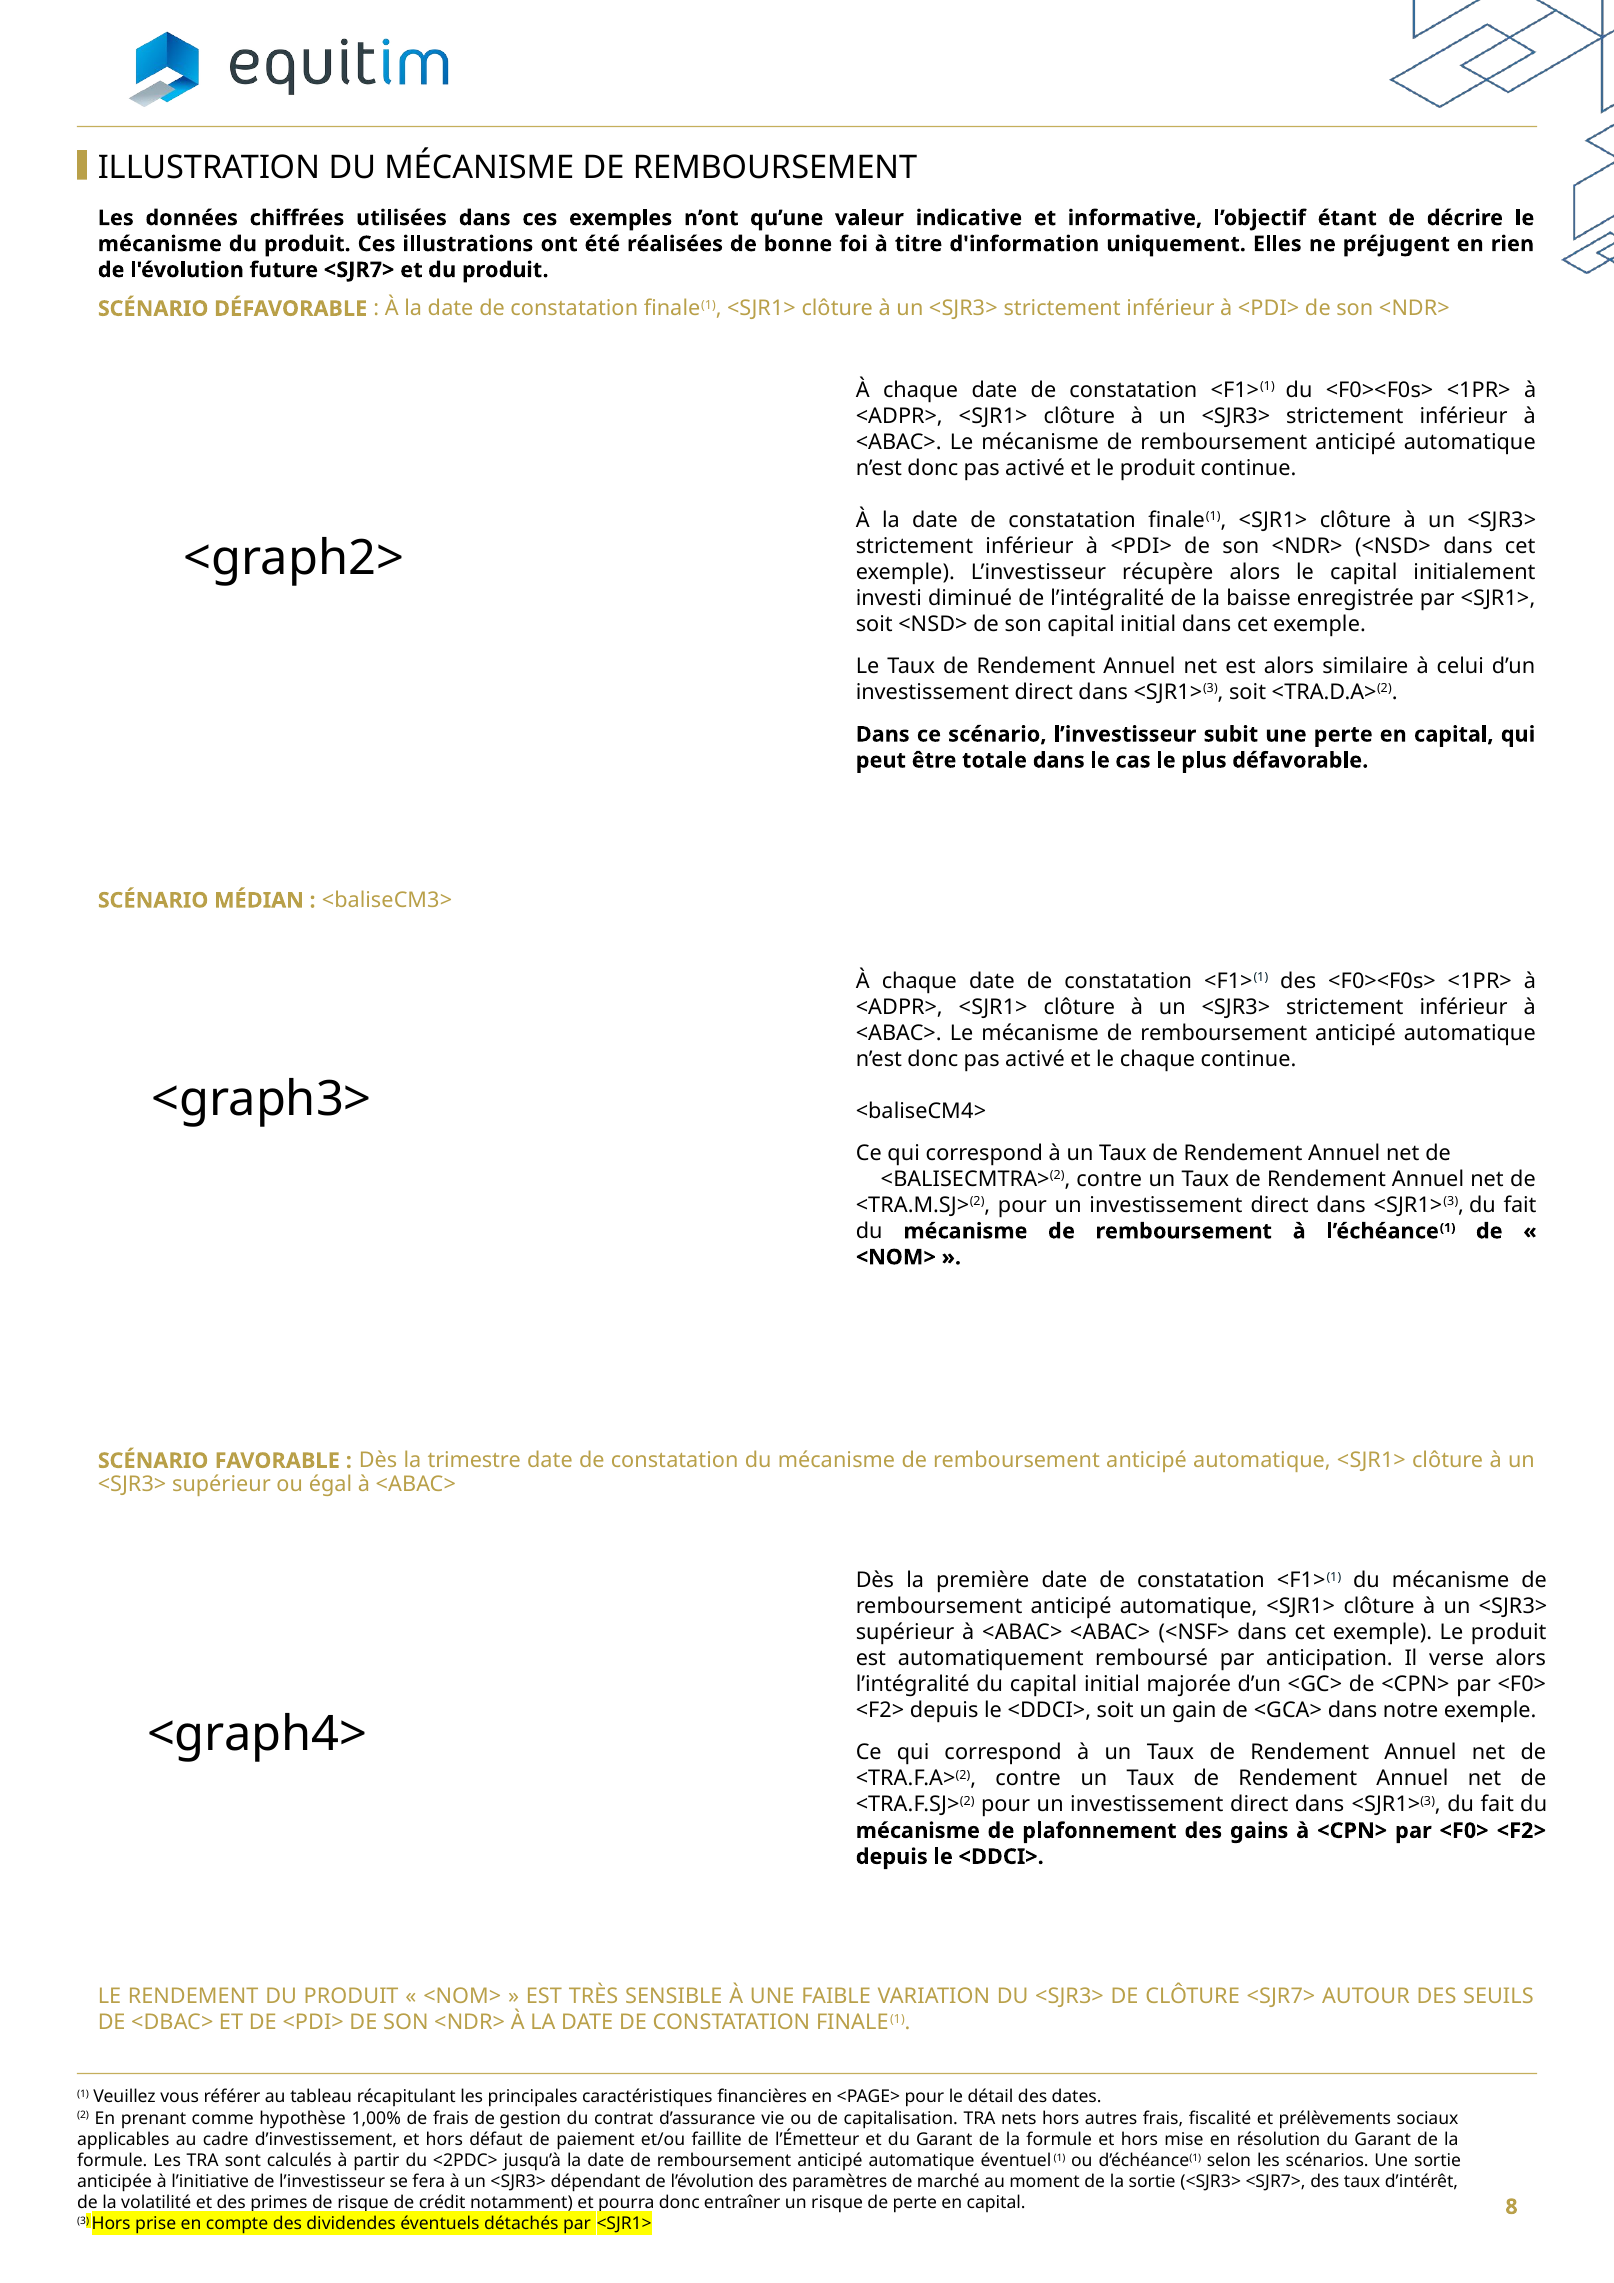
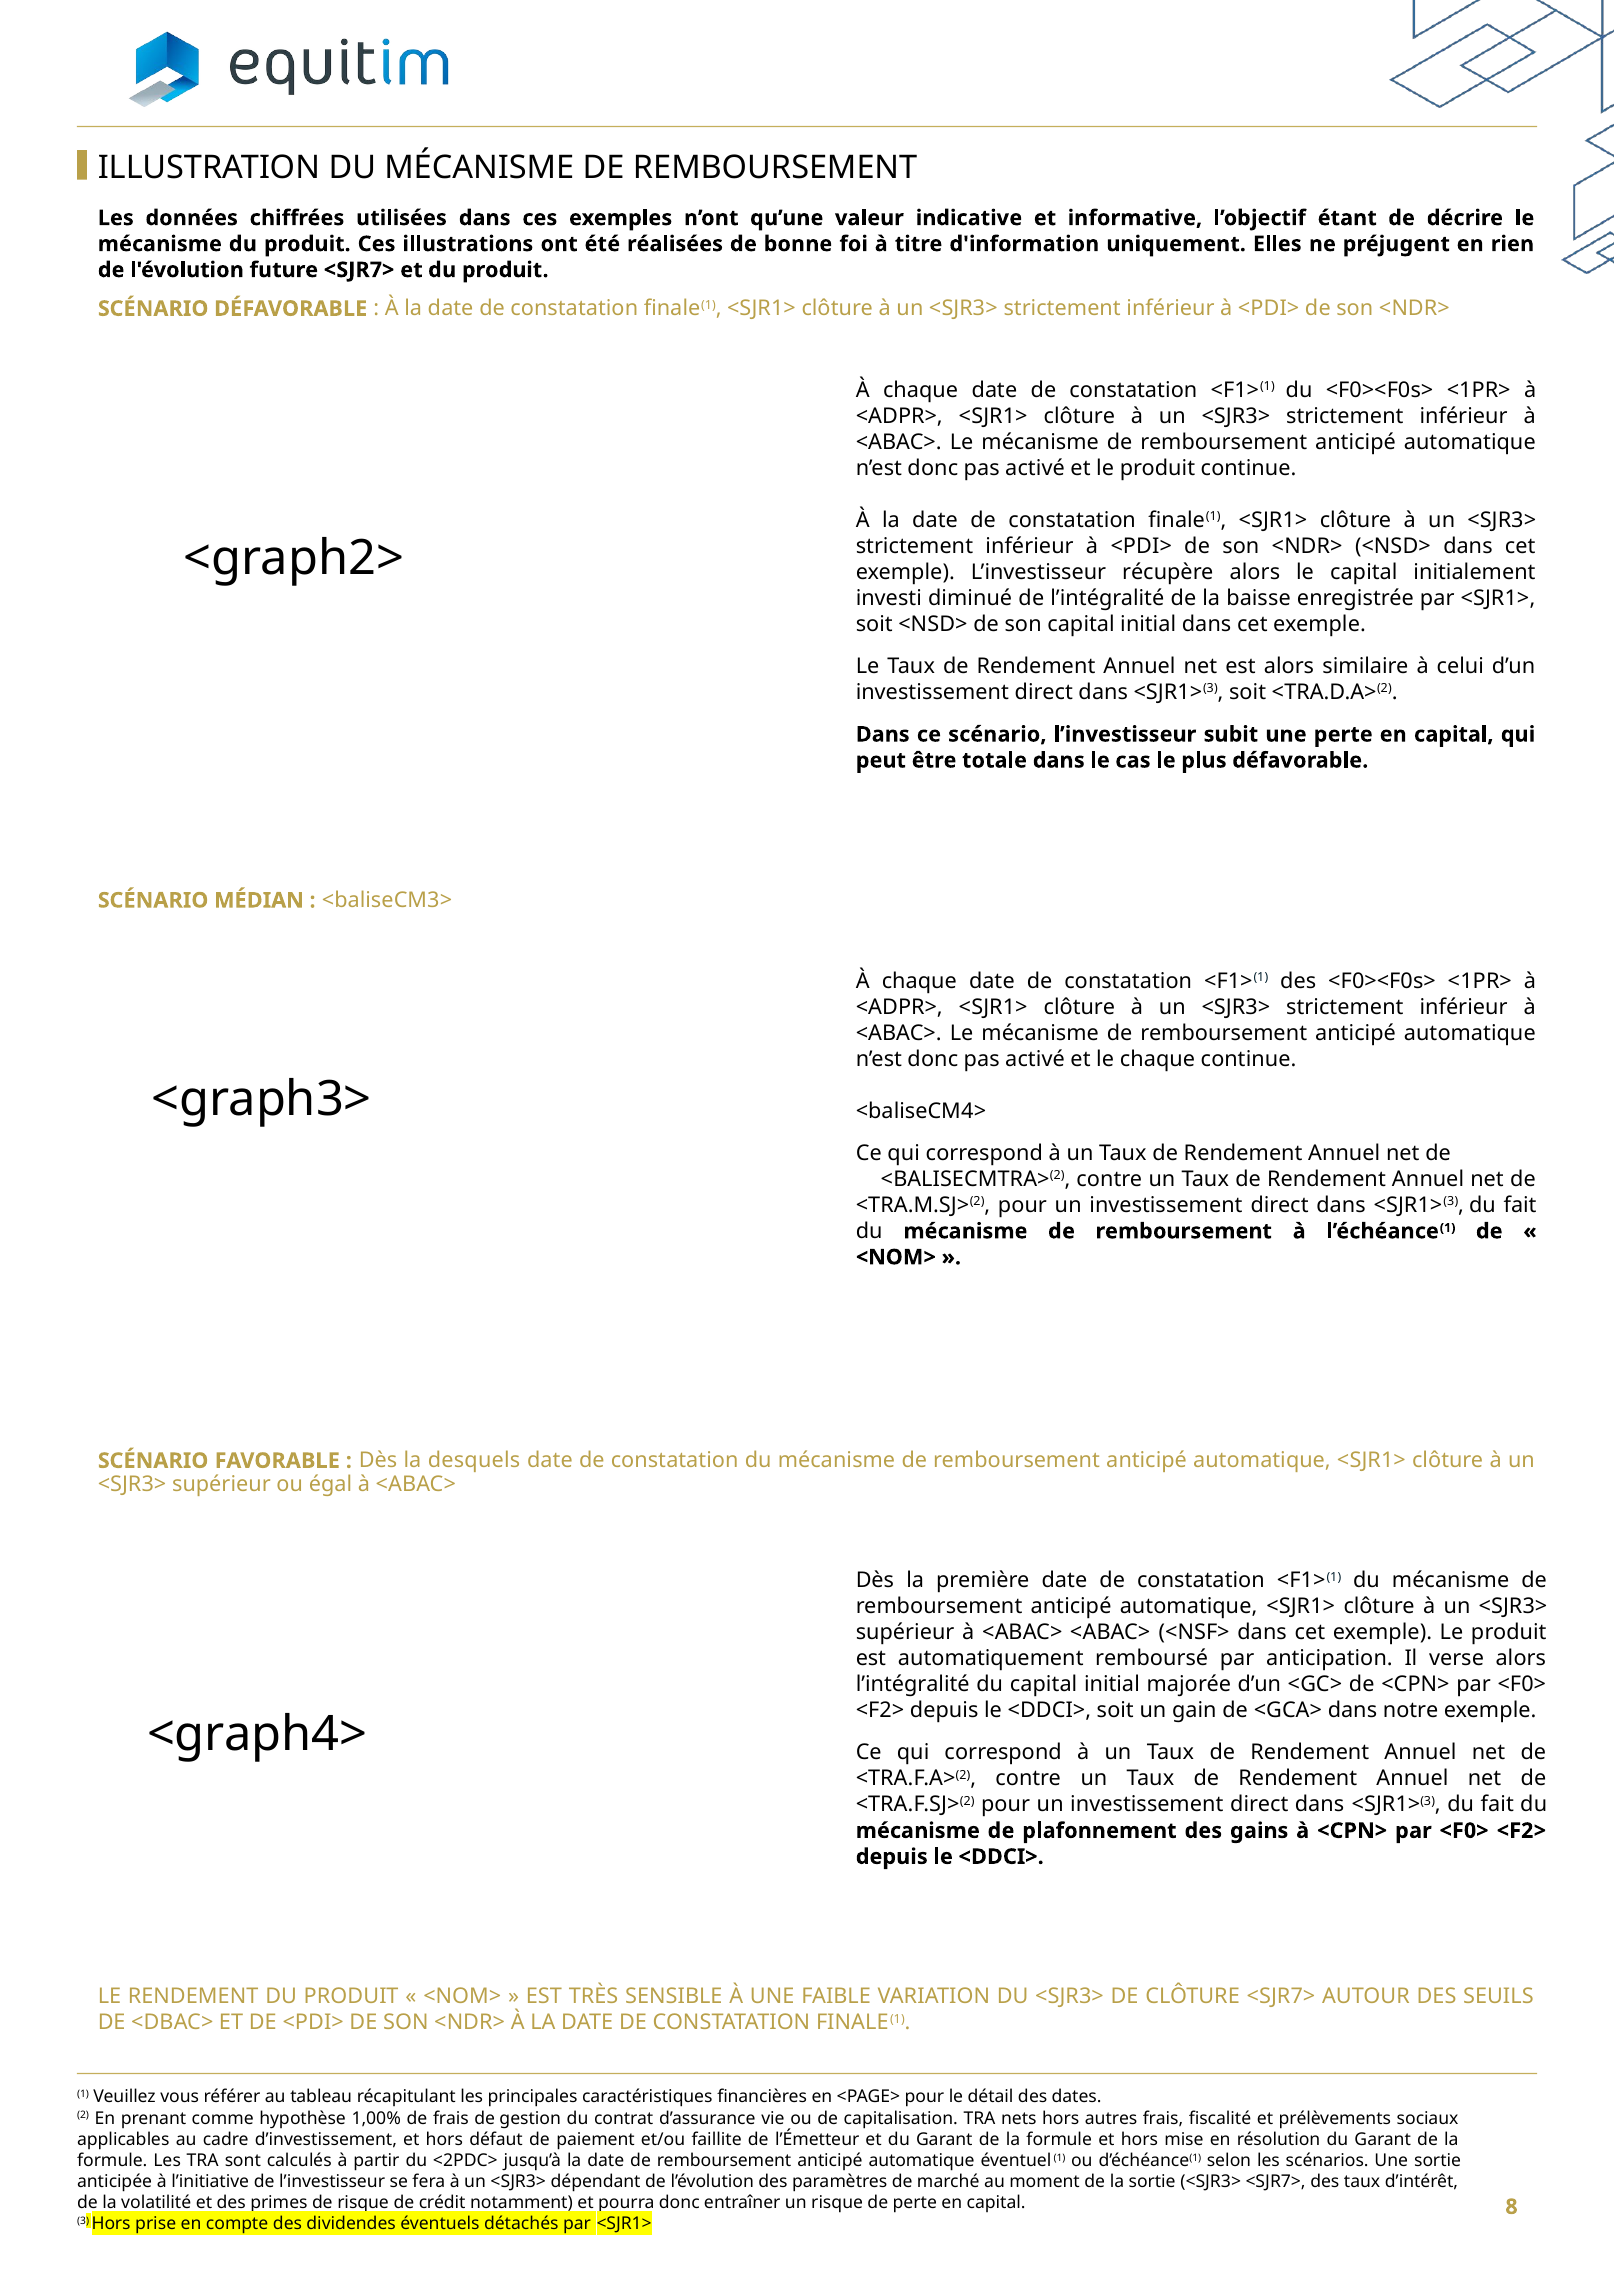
trimestre: trimestre -> desquels
